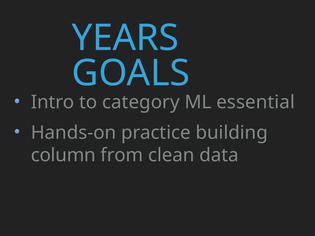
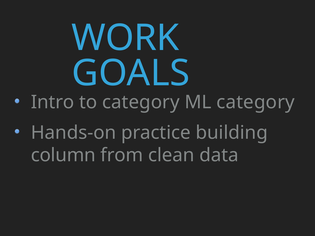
YEARS: YEARS -> WORK
ML essential: essential -> category
